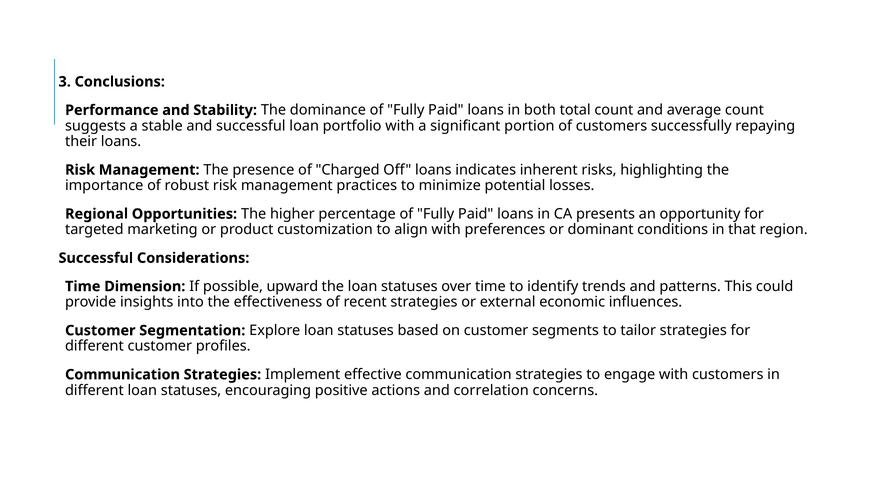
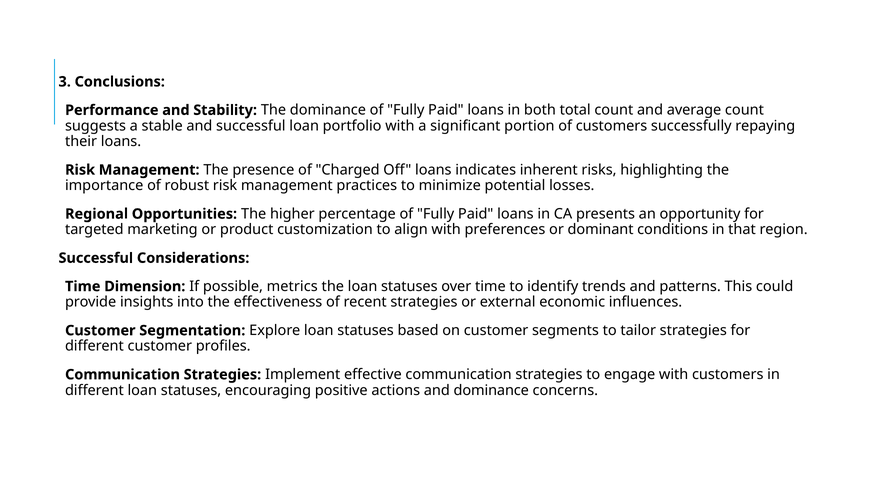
upward: upward -> metrics
and correlation: correlation -> dominance
